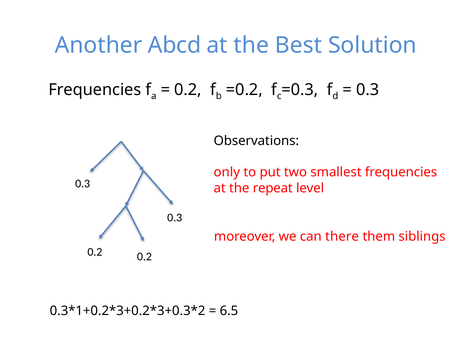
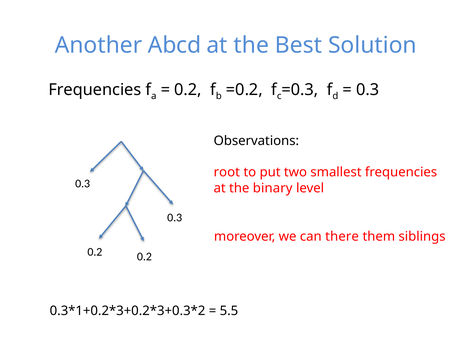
only: only -> root
repeat: repeat -> binary
6.5: 6.5 -> 5.5
